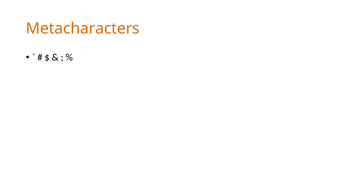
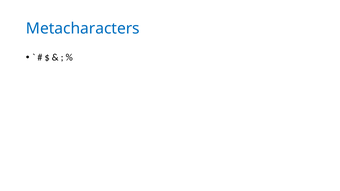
Metacharacters colour: orange -> blue
